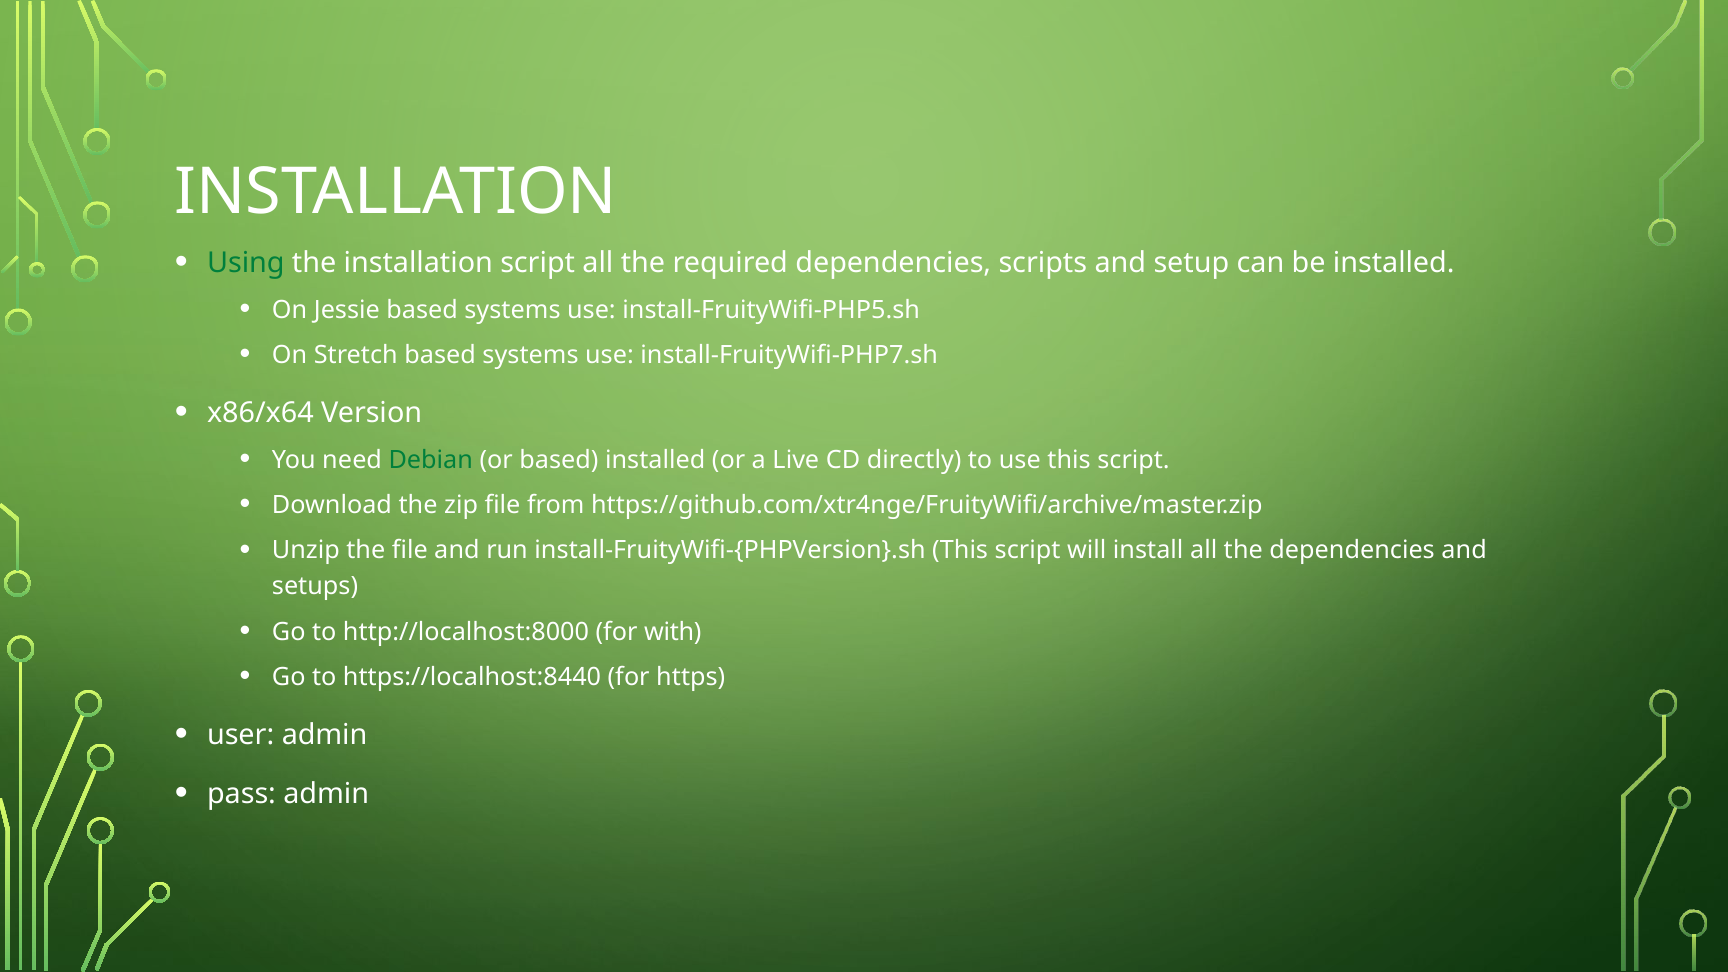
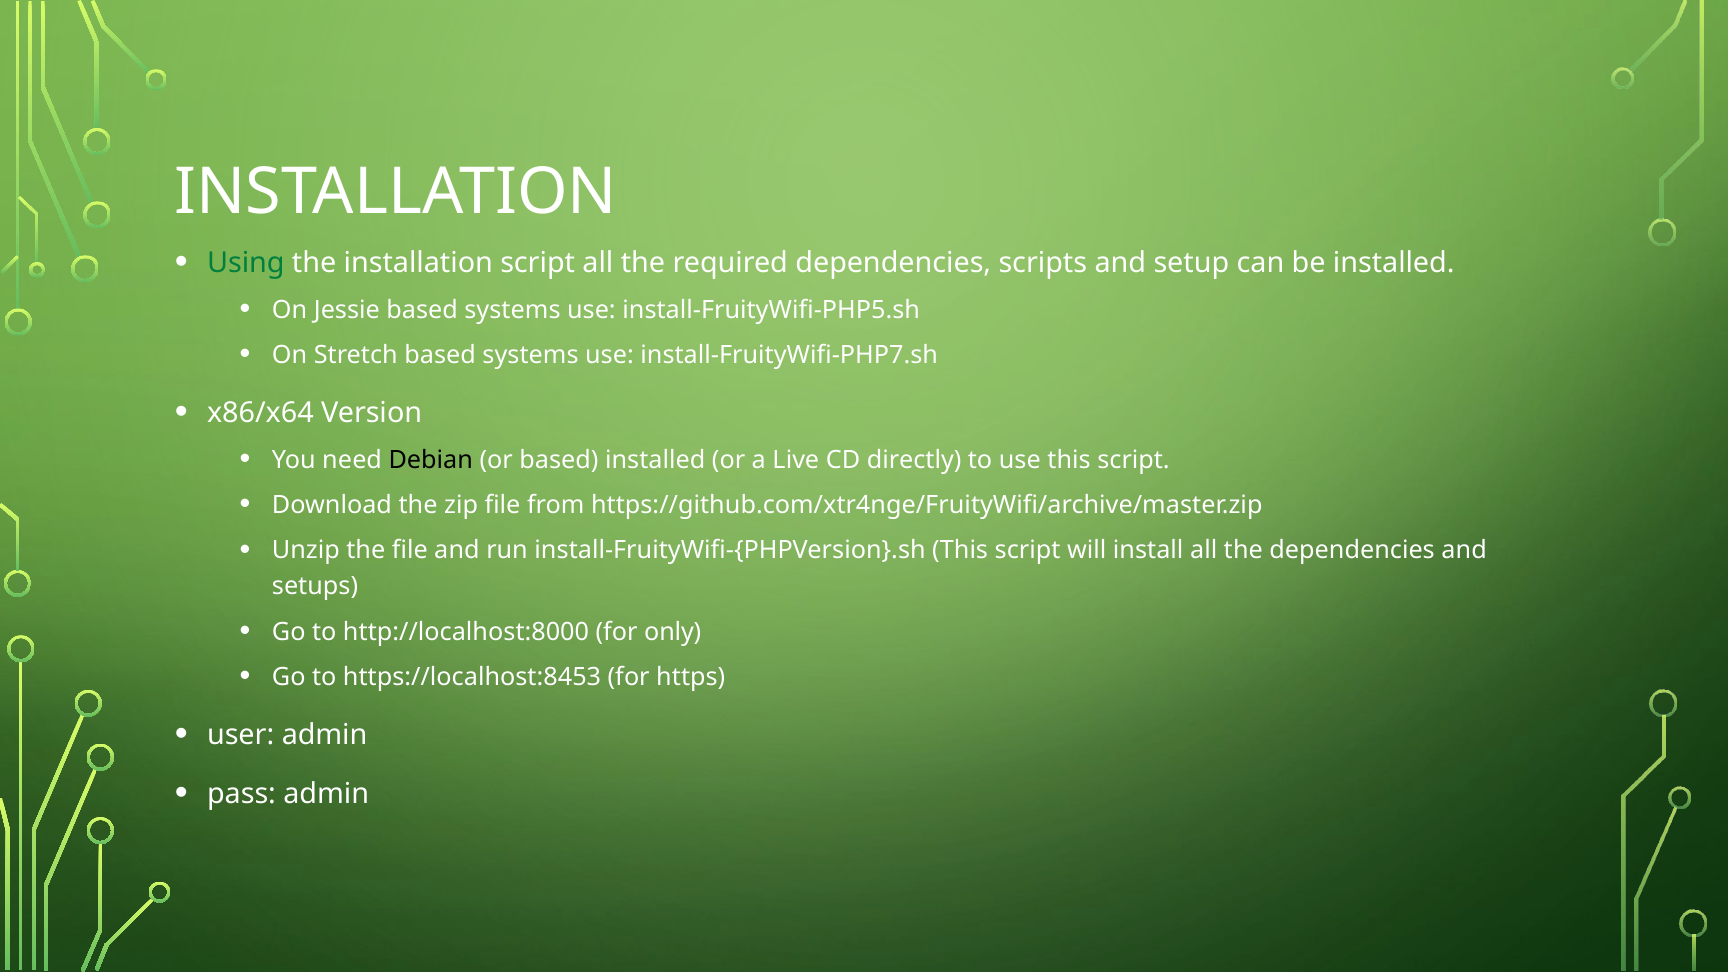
Debian colour: green -> black
with: with -> only
https://localhost:8440: https://localhost:8440 -> https://localhost:8453
